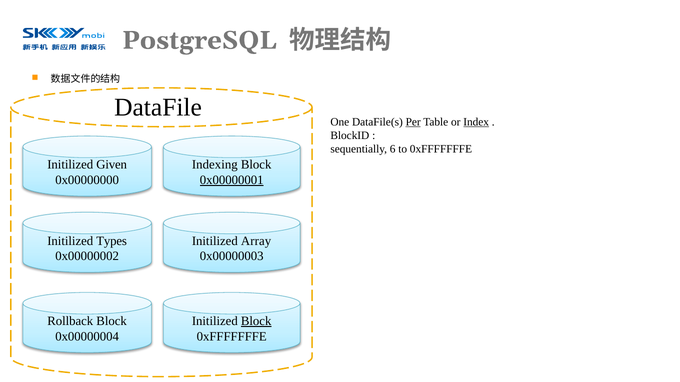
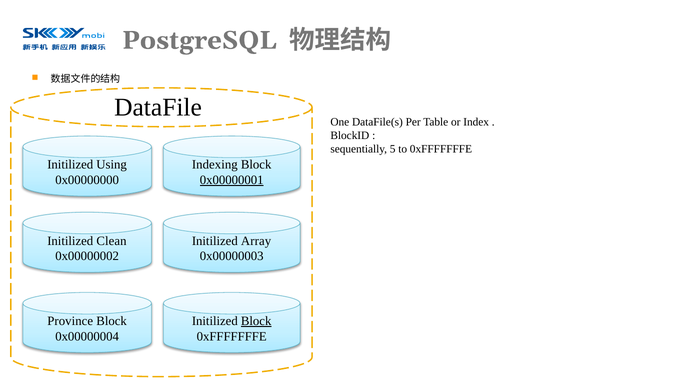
Per underline: present -> none
Index underline: present -> none
6: 6 -> 5
Given: Given -> Using
Types: Types -> Clean
Rollback: Rollback -> Province
